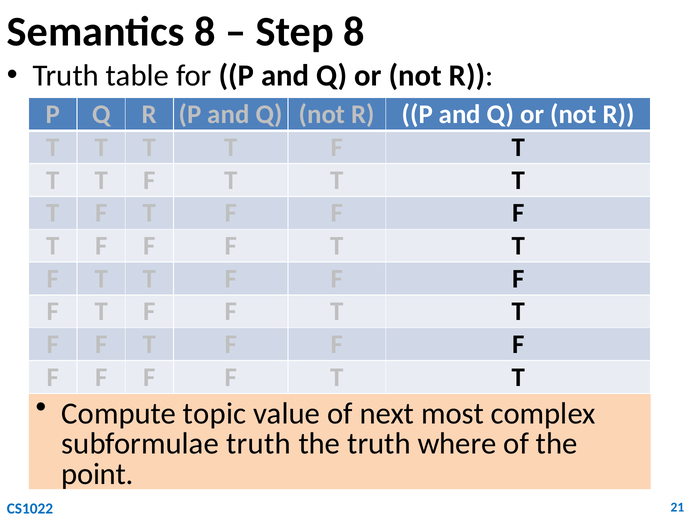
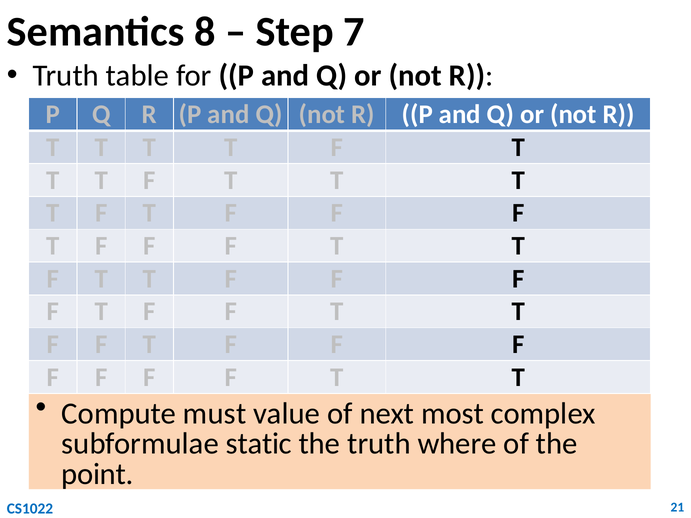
Step 8: 8 -> 7
topic: topic -> must
subformulae truth: truth -> static
